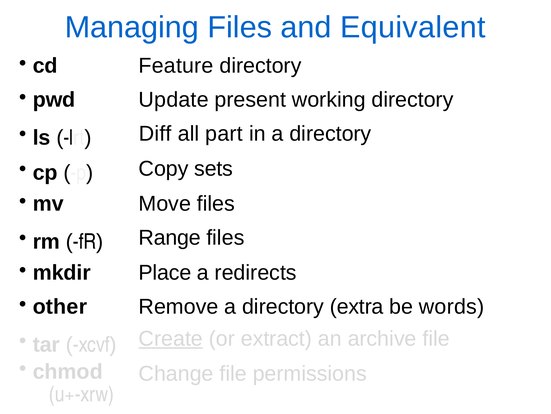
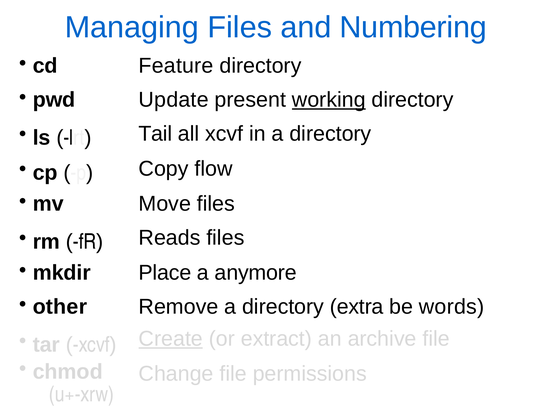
Equivalent: Equivalent -> Numbering
working underline: none -> present
Diff: Diff -> Tail
all part: part -> xcvf
sets: sets -> flow
Range: Range -> Reads
redirects: redirects -> anymore
